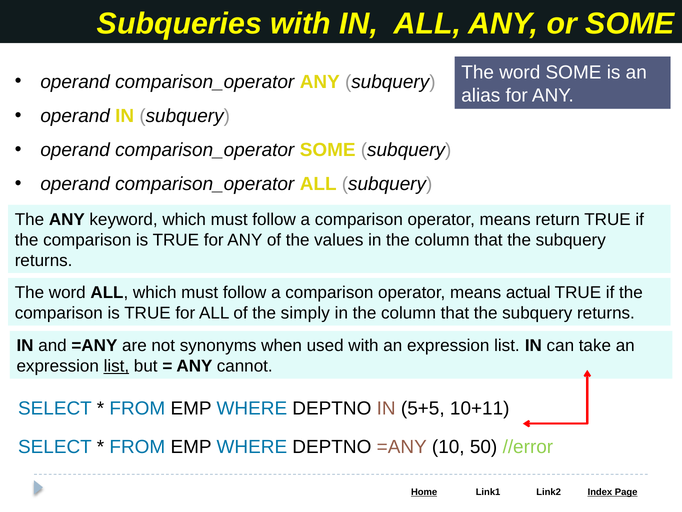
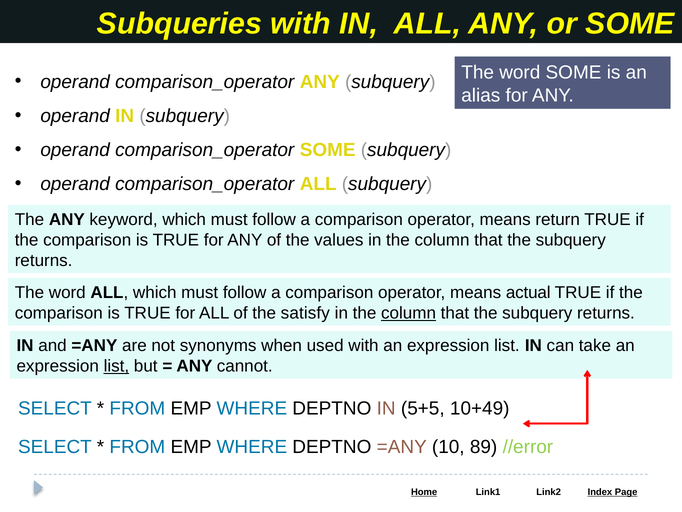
simply: simply -> satisfy
column at (409, 313) underline: none -> present
10+11: 10+11 -> 10+49
50: 50 -> 89
